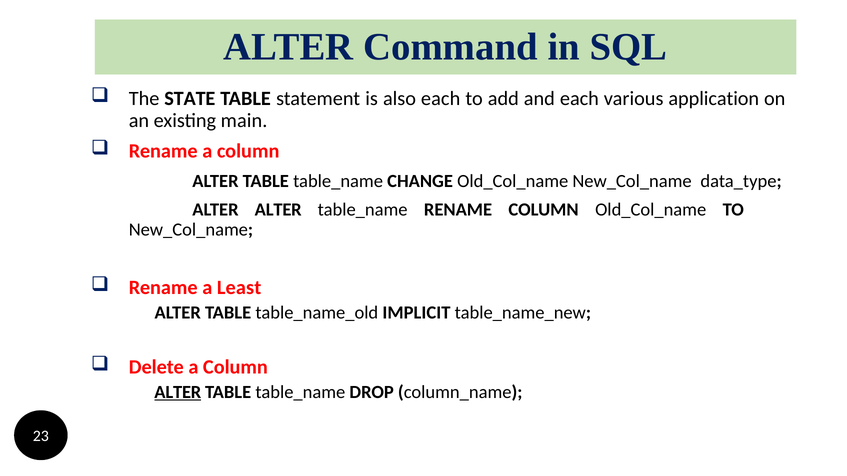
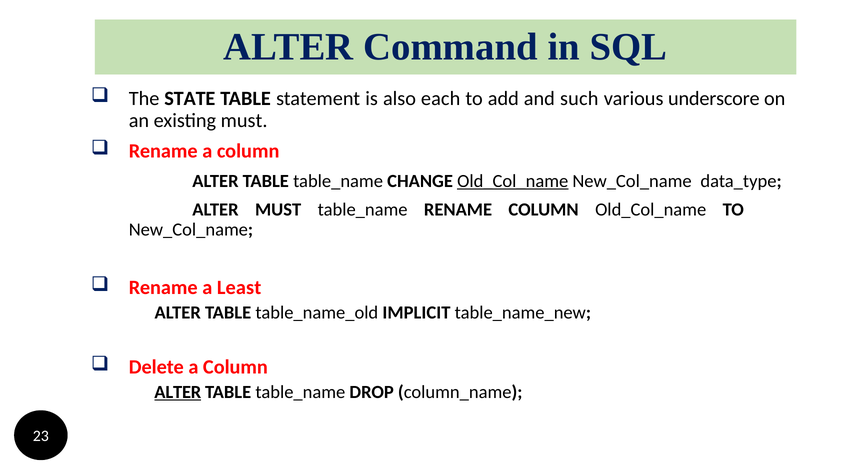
and each: each -> such
application: application -> underscore
existing main: main -> must
Old_Col_name at (513, 181) underline: none -> present
ALTER ALTER: ALTER -> MUST
